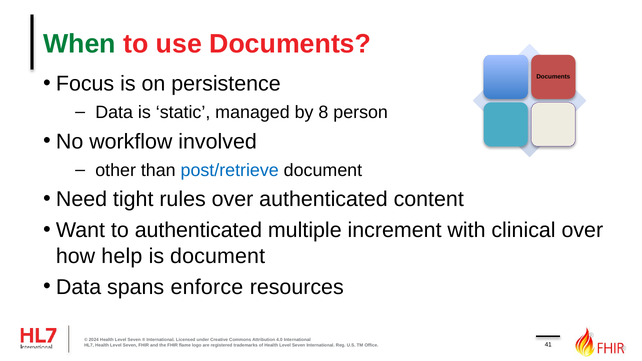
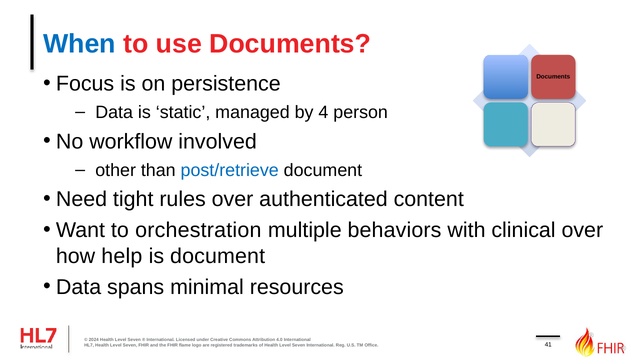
When colour: green -> blue
8: 8 -> 4
to authenticated: authenticated -> orchestration
increment: increment -> behaviors
enforce: enforce -> minimal
